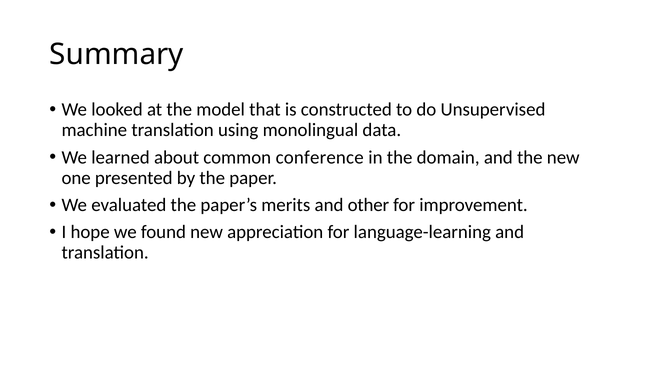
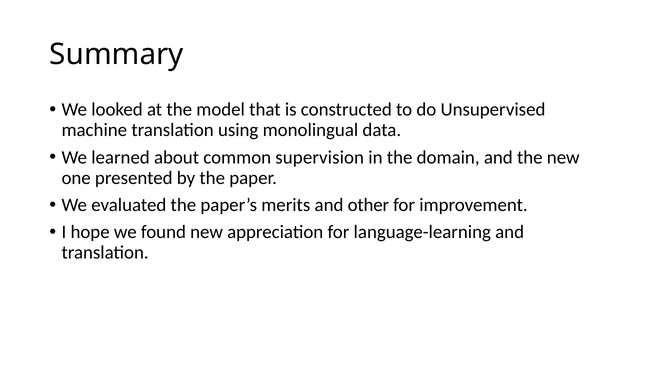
conference: conference -> supervision
